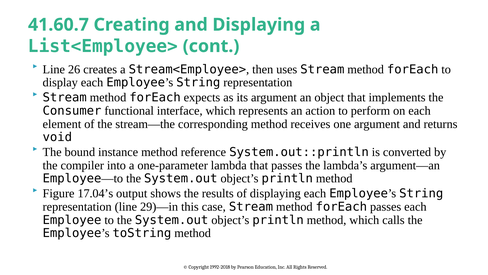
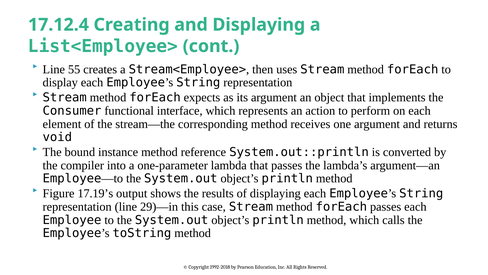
41.60.7: 41.60.7 -> 17.12.4
26: 26 -> 55
17.04’s: 17.04’s -> 17.19’s
